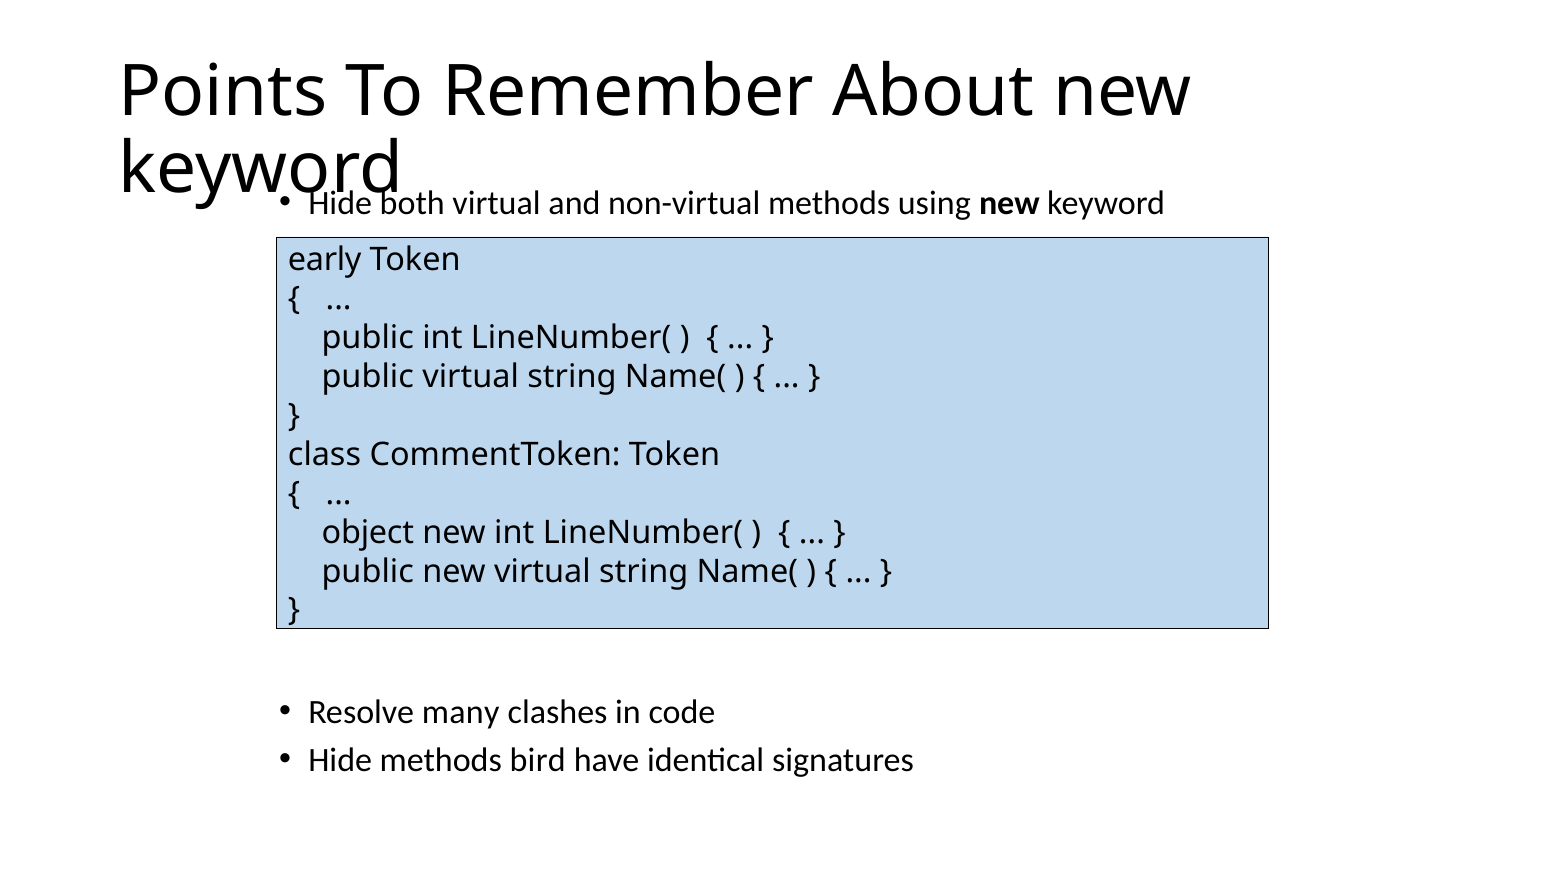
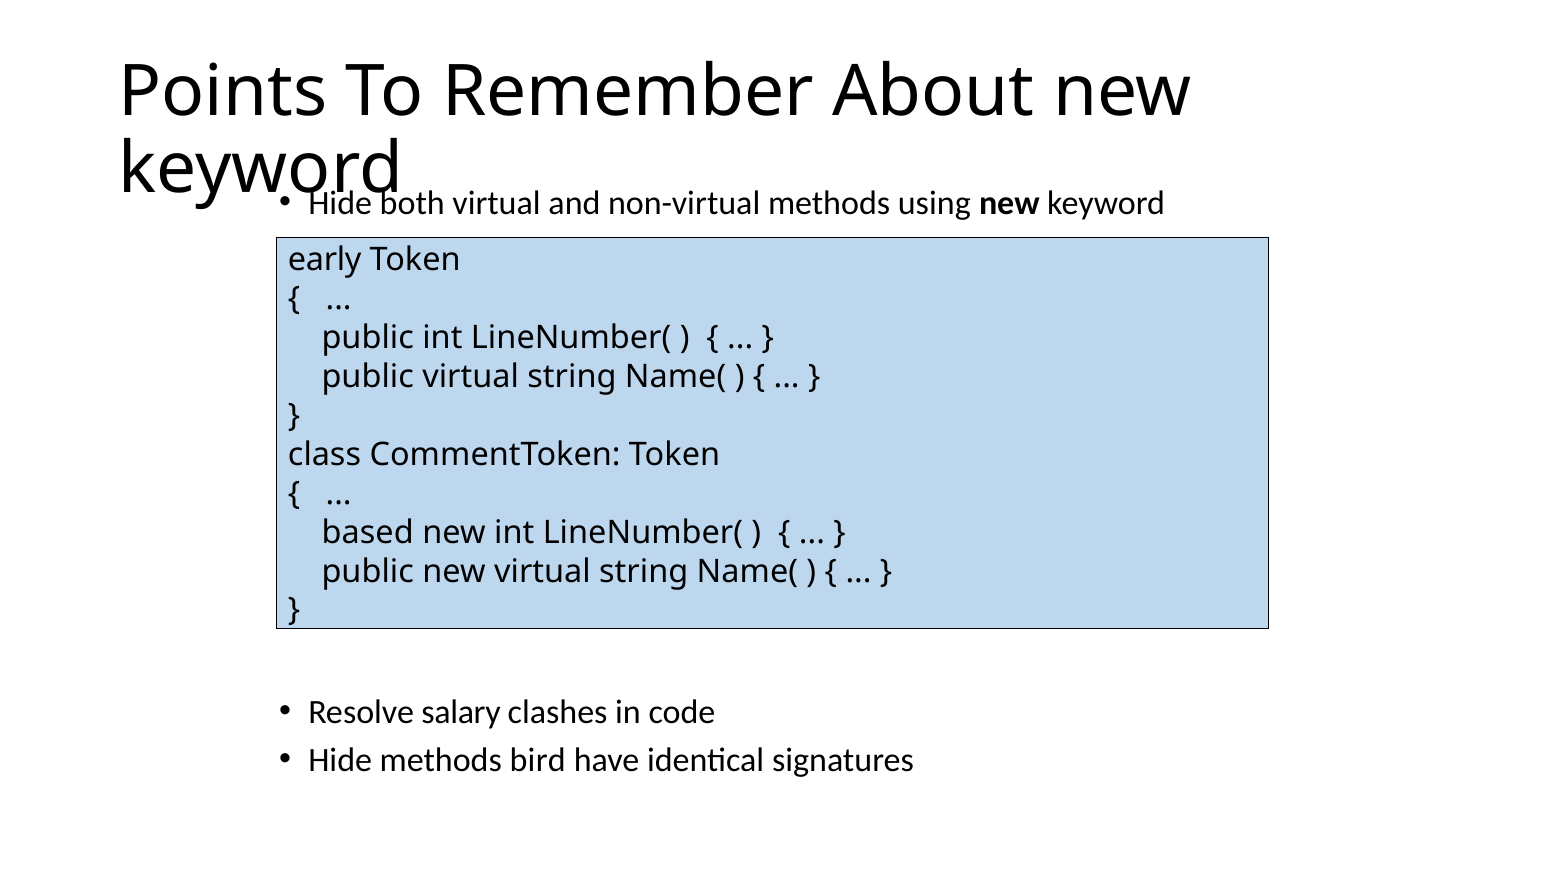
object: object -> based
many: many -> salary
